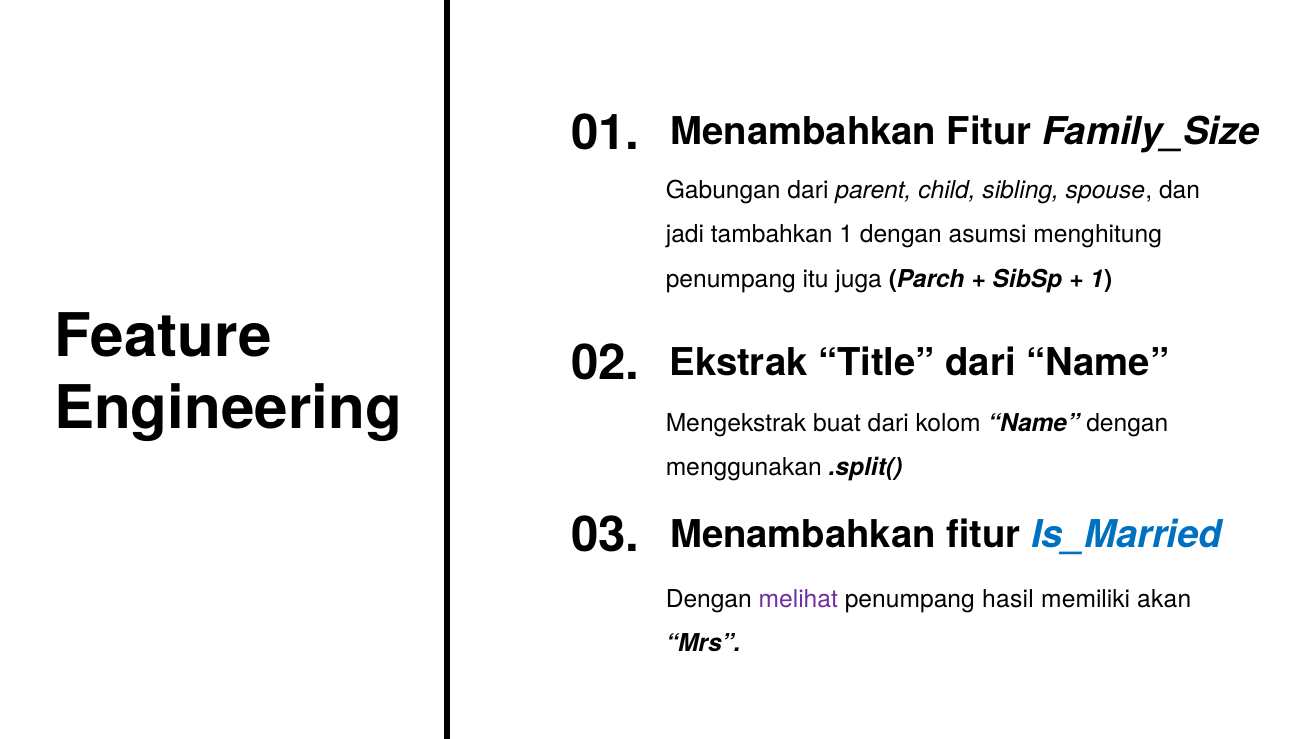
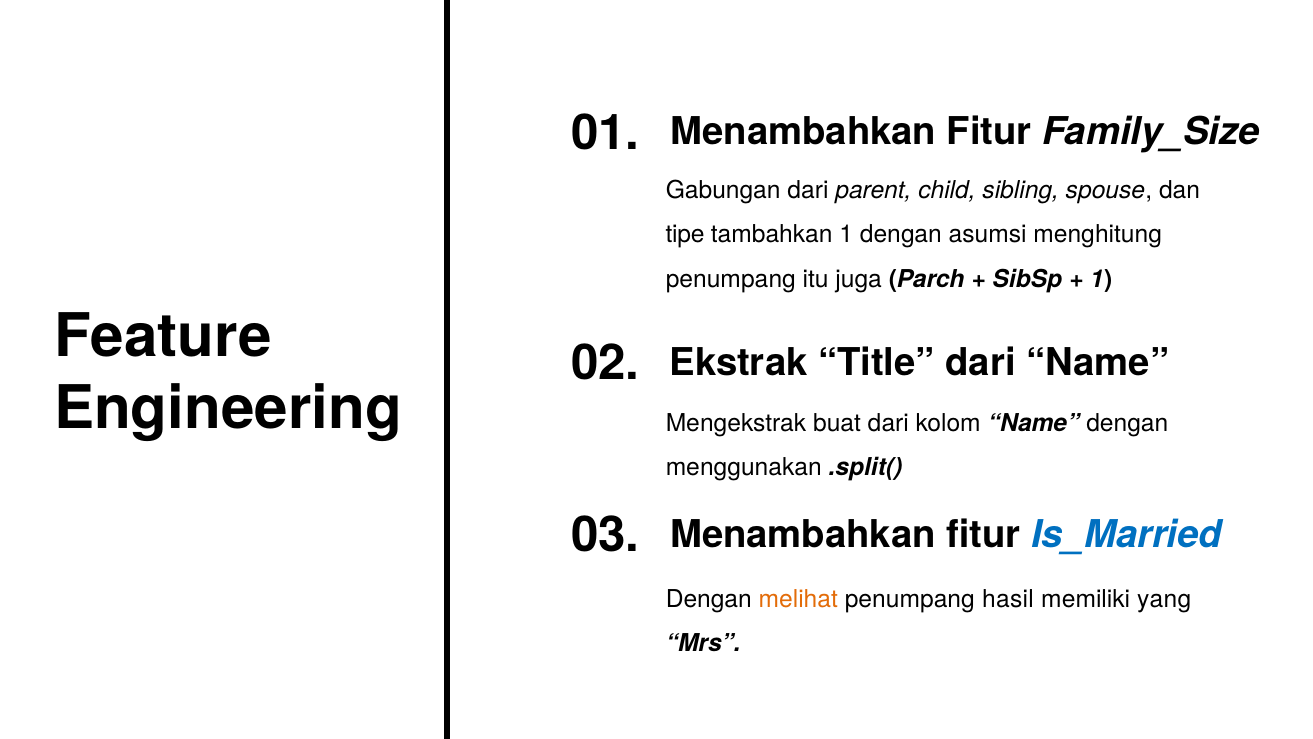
jadi: jadi -> tipe
melihat colour: purple -> orange
akan: akan -> yang
